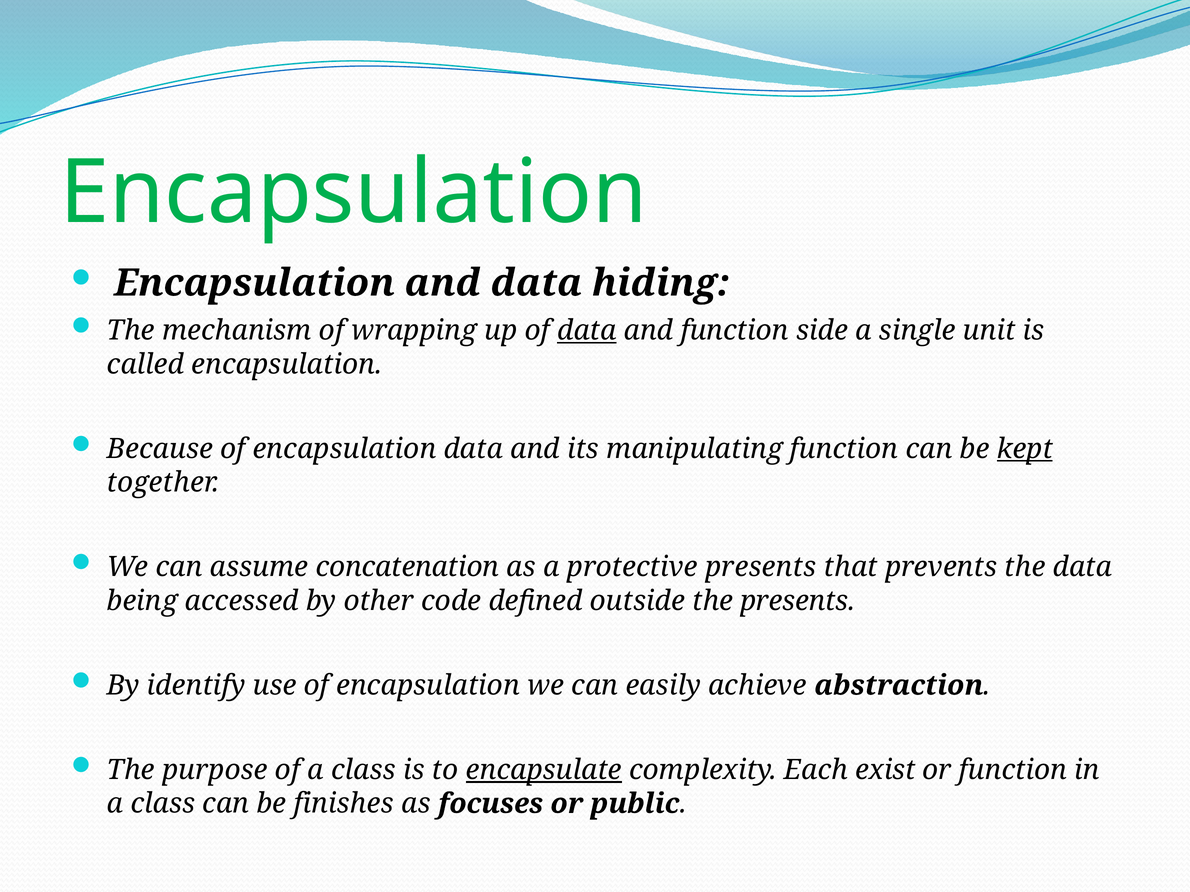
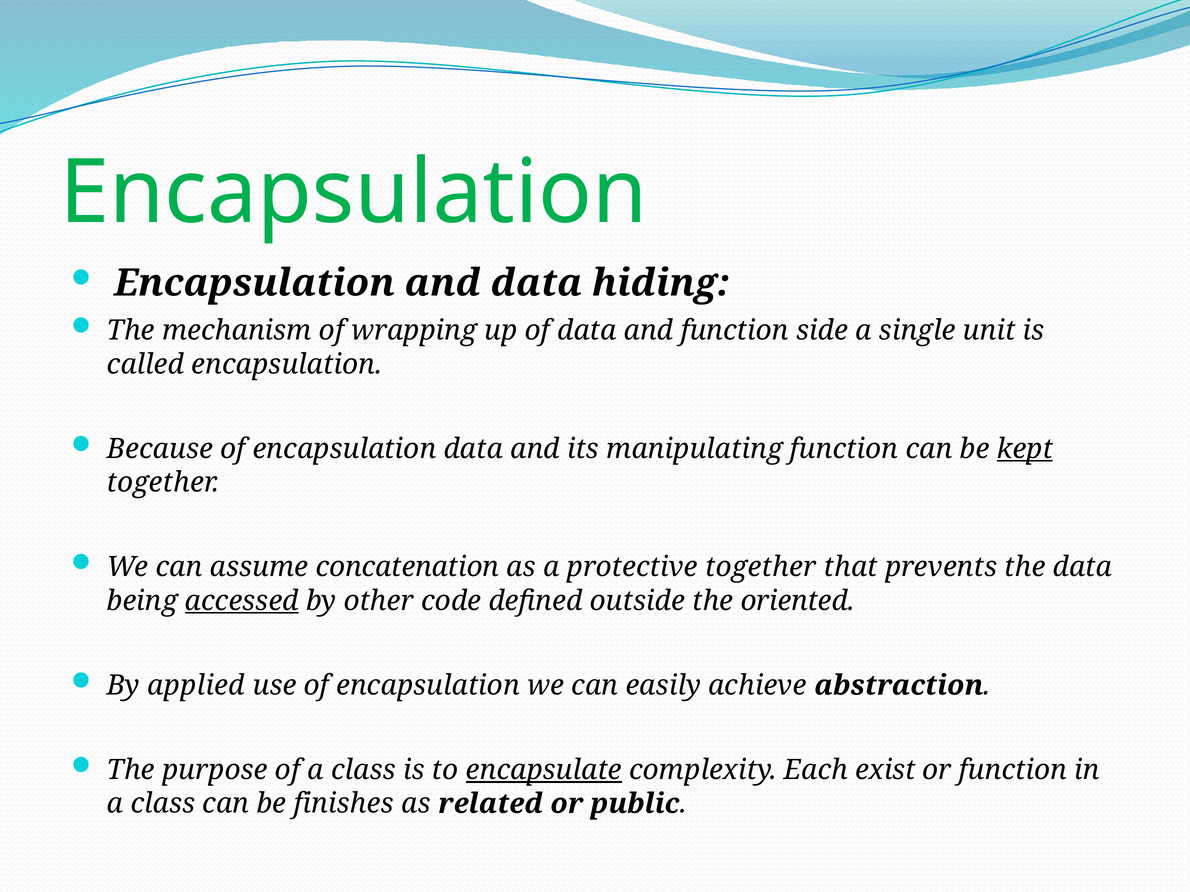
data at (587, 331) underline: present -> none
protective presents: presents -> together
accessed underline: none -> present
the presents: presents -> oriented
identify: identify -> applied
focuses: focuses -> related
